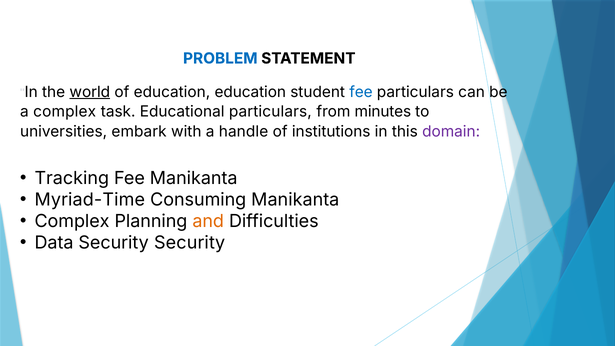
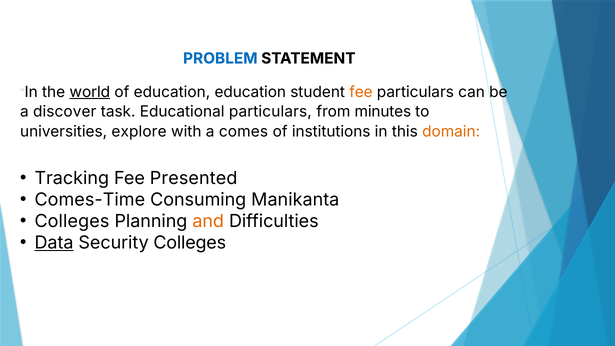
fee at (361, 92) colour: blue -> orange
a complex: complex -> discover
embark: embark -> explore
handle: handle -> comes
domain colour: purple -> orange
Fee Manikanta: Manikanta -> Presented
Myriad-Time: Myriad-Time -> Comes-Time
Complex at (72, 221): Complex -> Colleges
Data underline: none -> present
Security Security: Security -> Colleges
